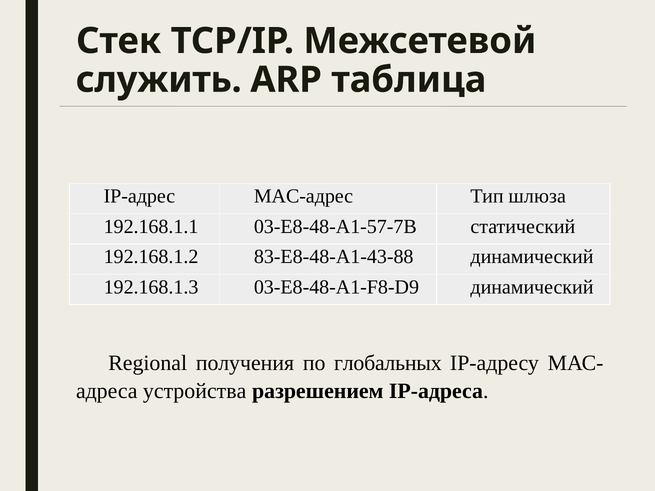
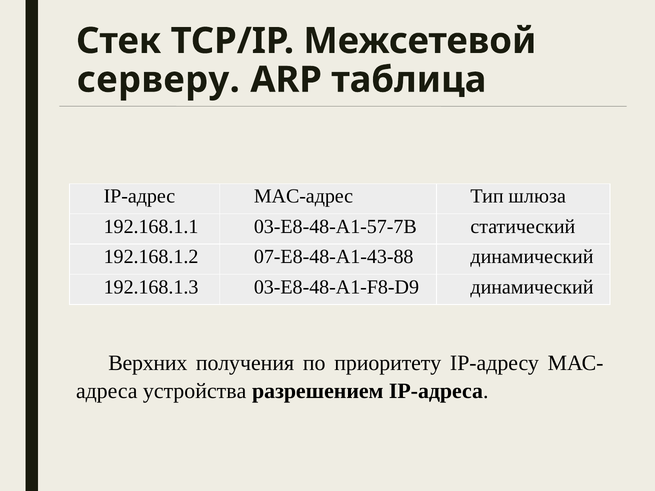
служить: служить -> серверу
83-E8-48-A1-43-88: 83-E8-48-A1-43-88 -> 07-E8-48-A1-43-88
Regional: Regional -> Верхних
глобальных: глобальных -> приоритету
